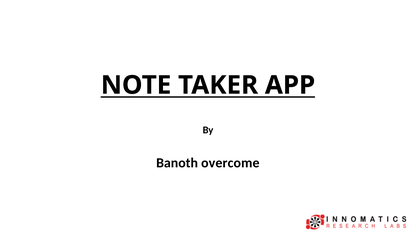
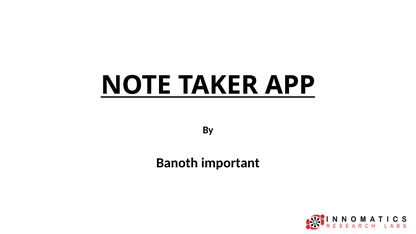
overcome: overcome -> important
